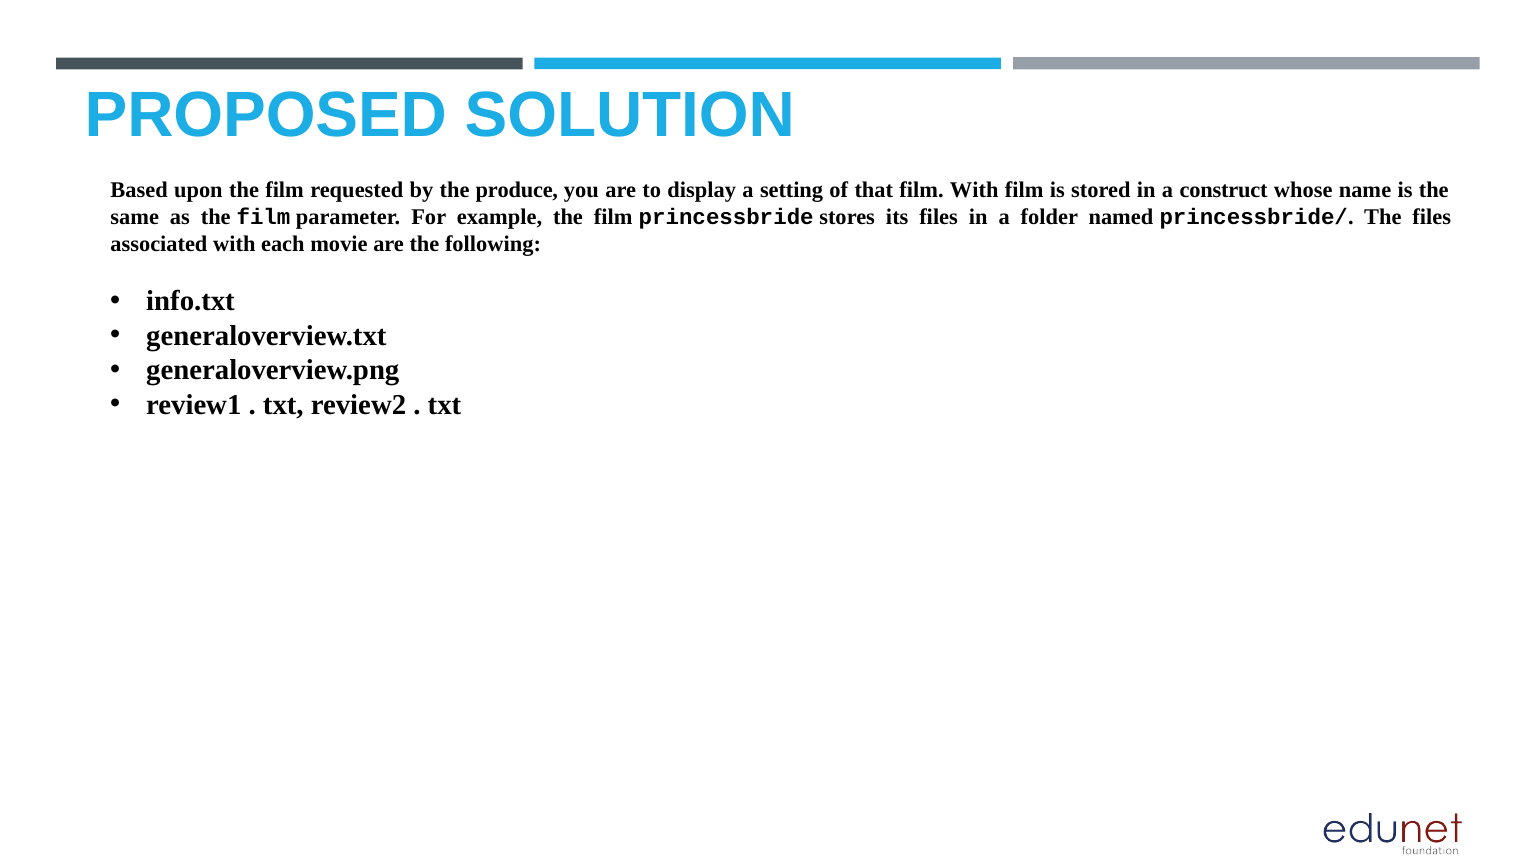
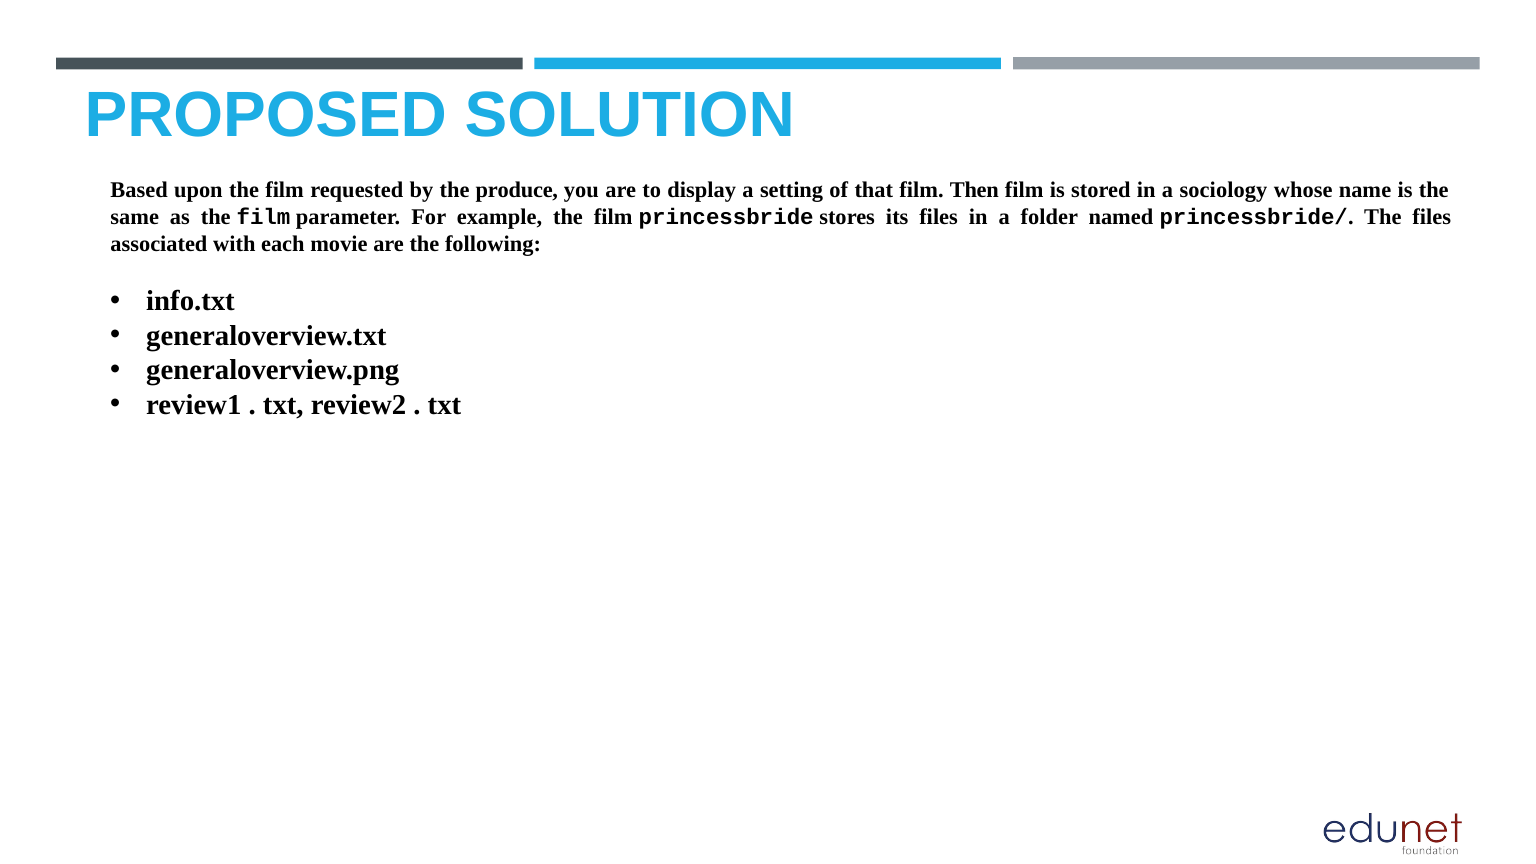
film With: With -> Then
construct: construct -> sociology
